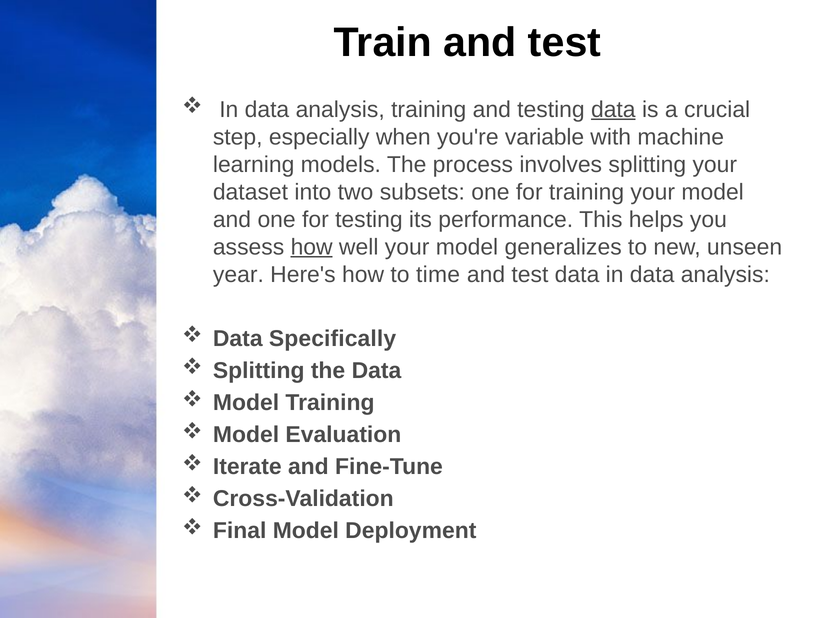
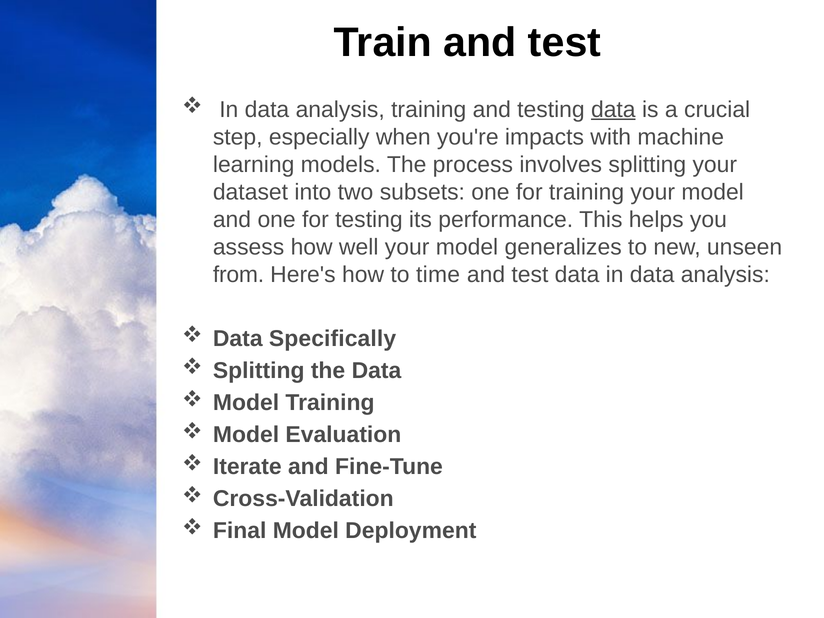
variable: variable -> impacts
how at (312, 247) underline: present -> none
year: year -> from
